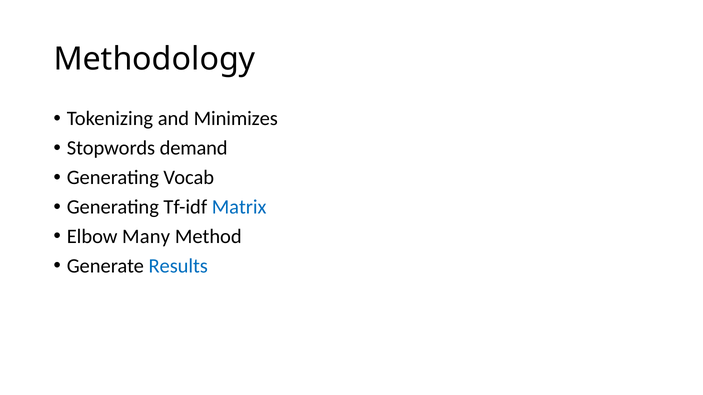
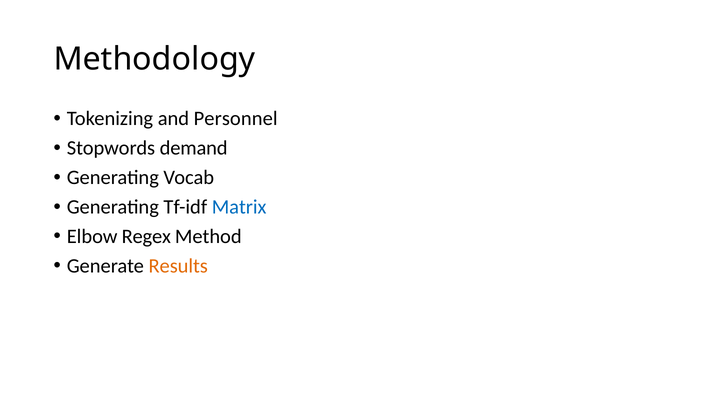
Minimizes: Minimizes -> Personnel
Many: Many -> Regex
Results colour: blue -> orange
